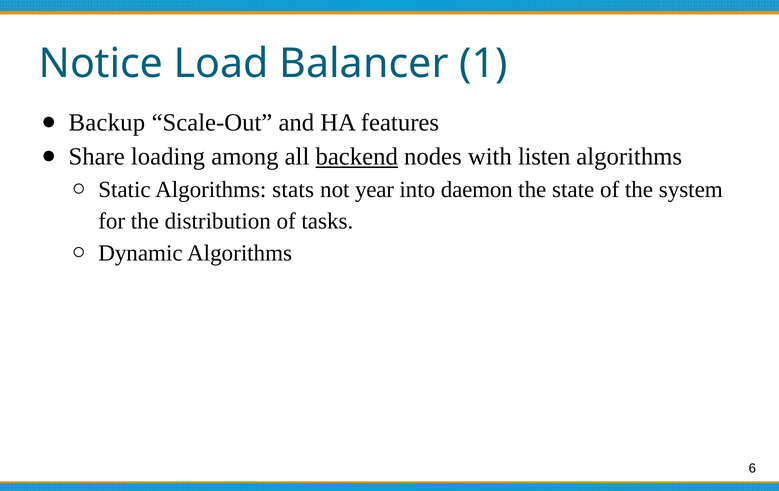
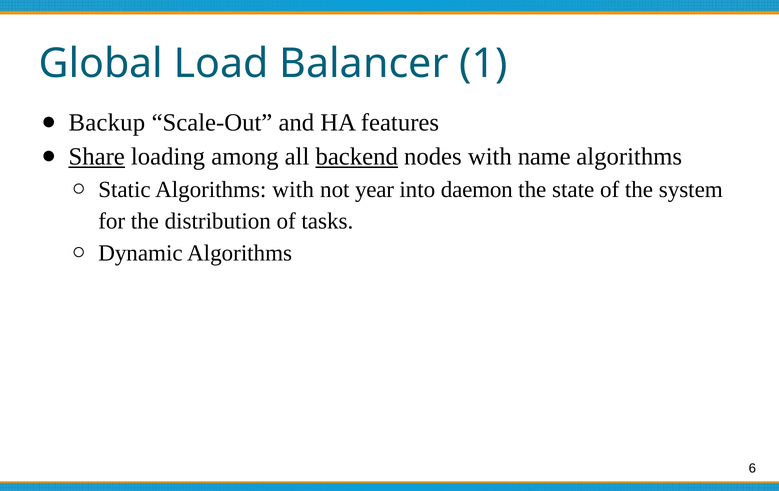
Notice: Notice -> Global
Share underline: none -> present
listen: listen -> name
Algorithms stats: stats -> with
